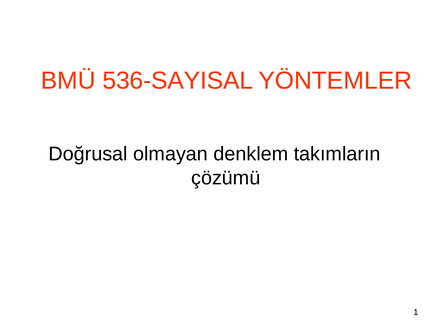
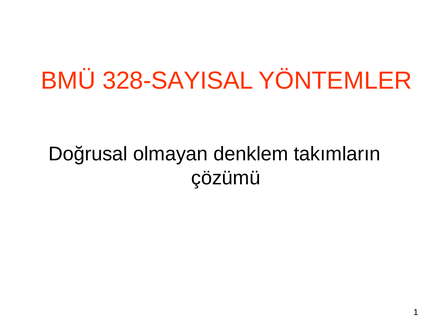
536-SAYISAL: 536-SAYISAL -> 328-SAYISAL
